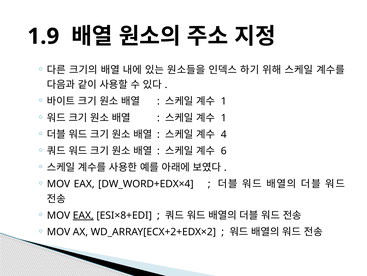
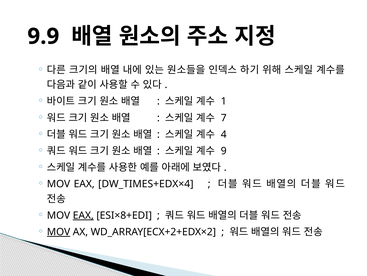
1.9: 1.9 -> 9.9
1 at (224, 118): 1 -> 7
6: 6 -> 9
DW_WORD+EDX×4: DW_WORD+EDX×4 -> DW_TIMES+EDX×4
MOV at (59, 231) underline: none -> present
